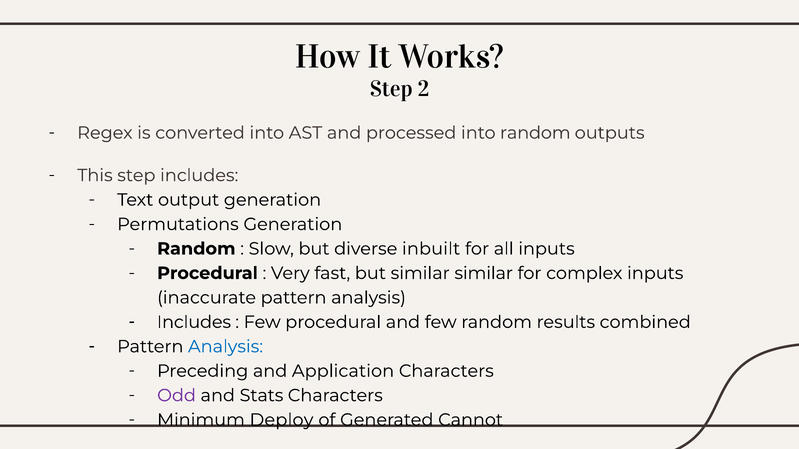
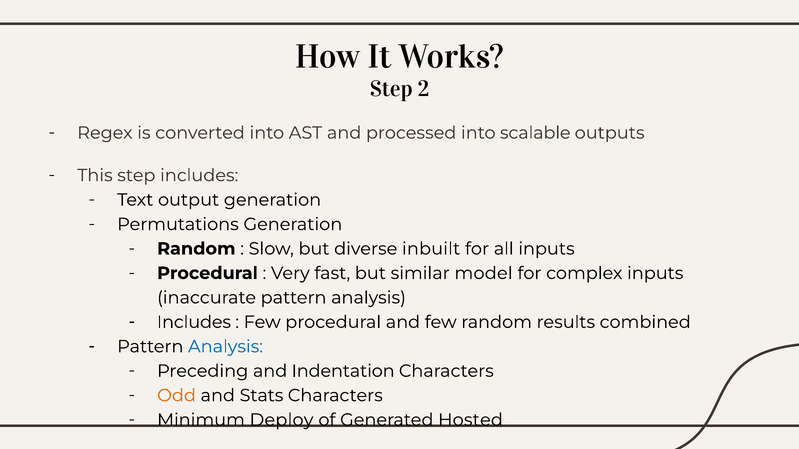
into random: random -> scalable
similar similar: similar -> model
Application: Application -> Indentation
Odd colour: purple -> orange
Cannot: Cannot -> Hosted
